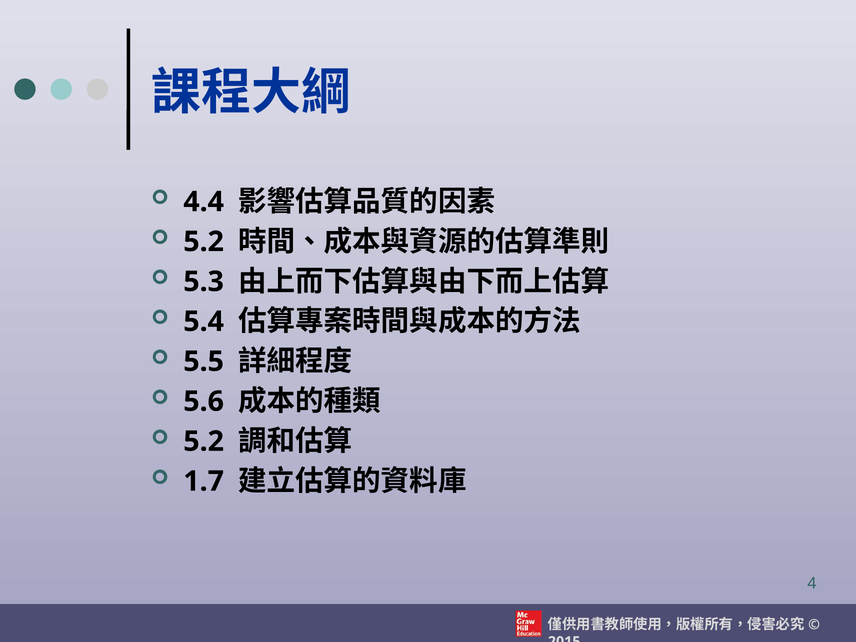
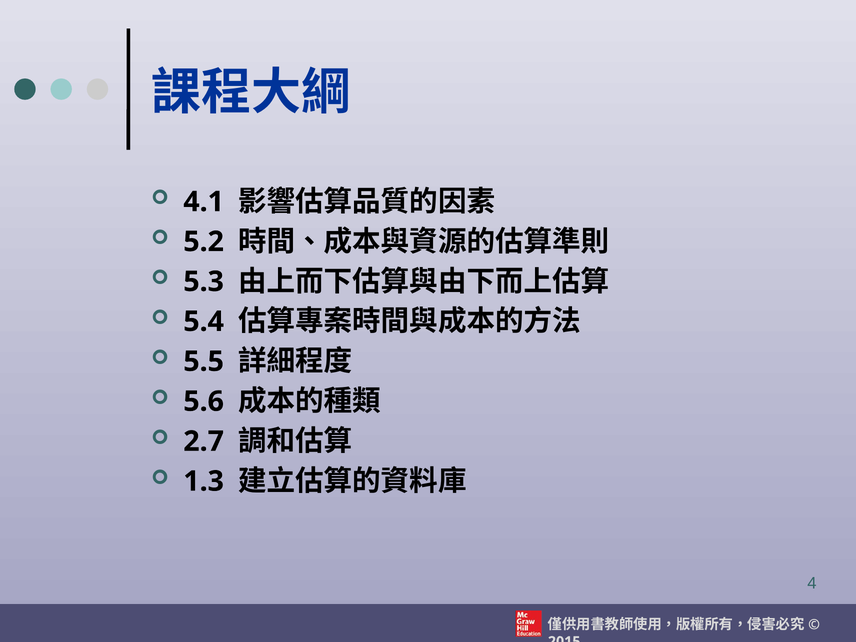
4.4: 4.4 -> 4.1
5.2 at (204, 441): 5.2 -> 2.7
1.7: 1.7 -> 1.3
